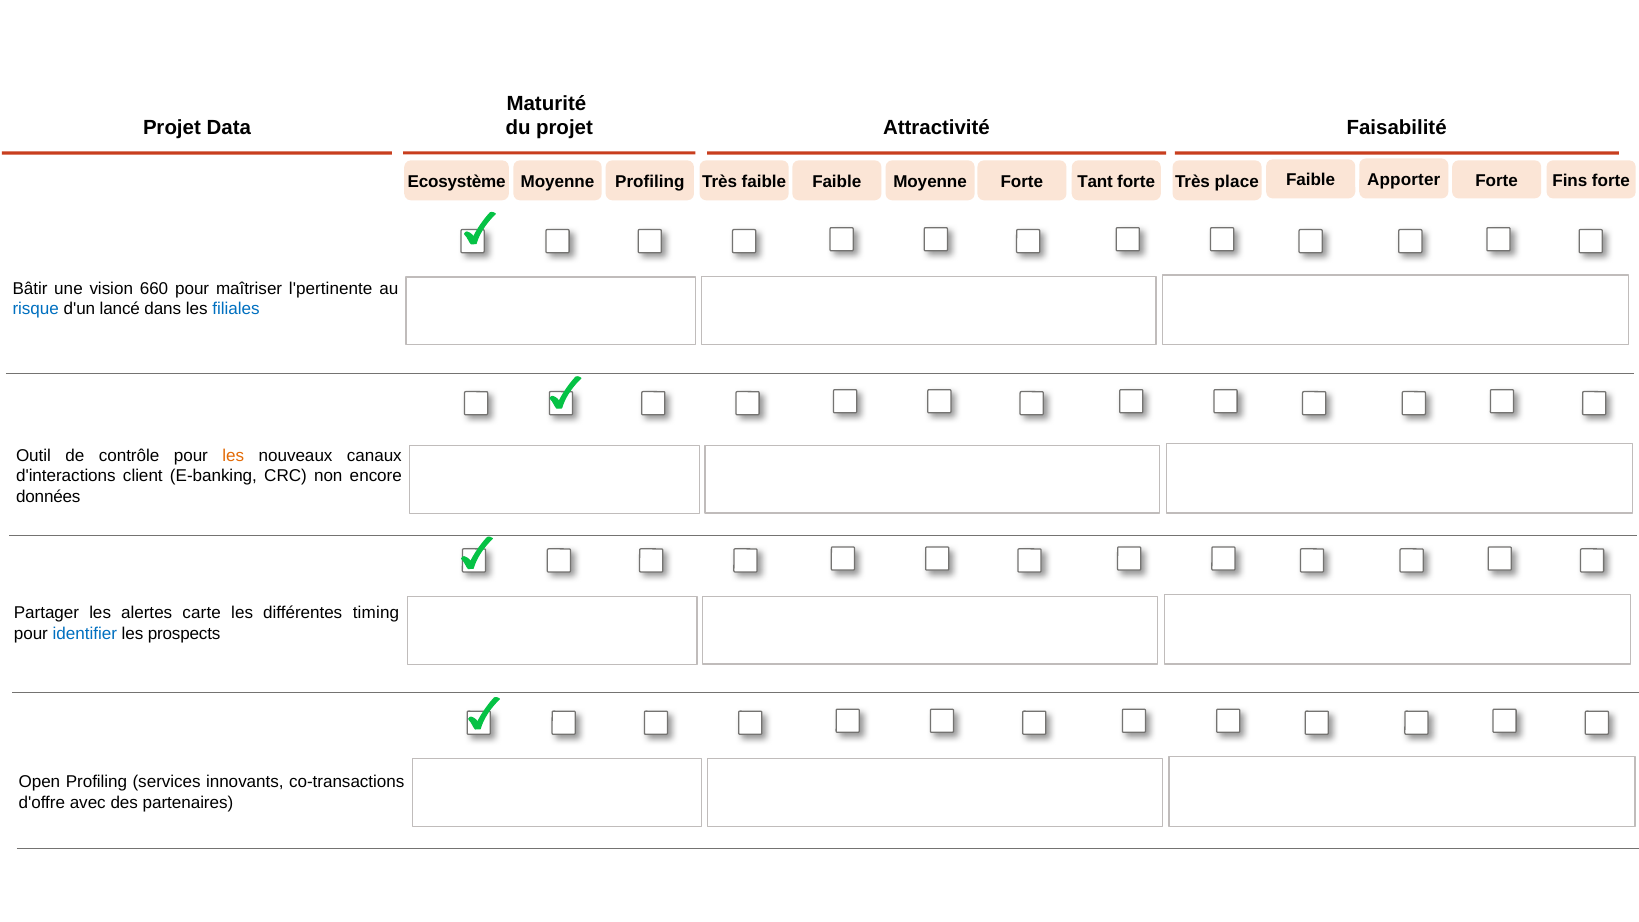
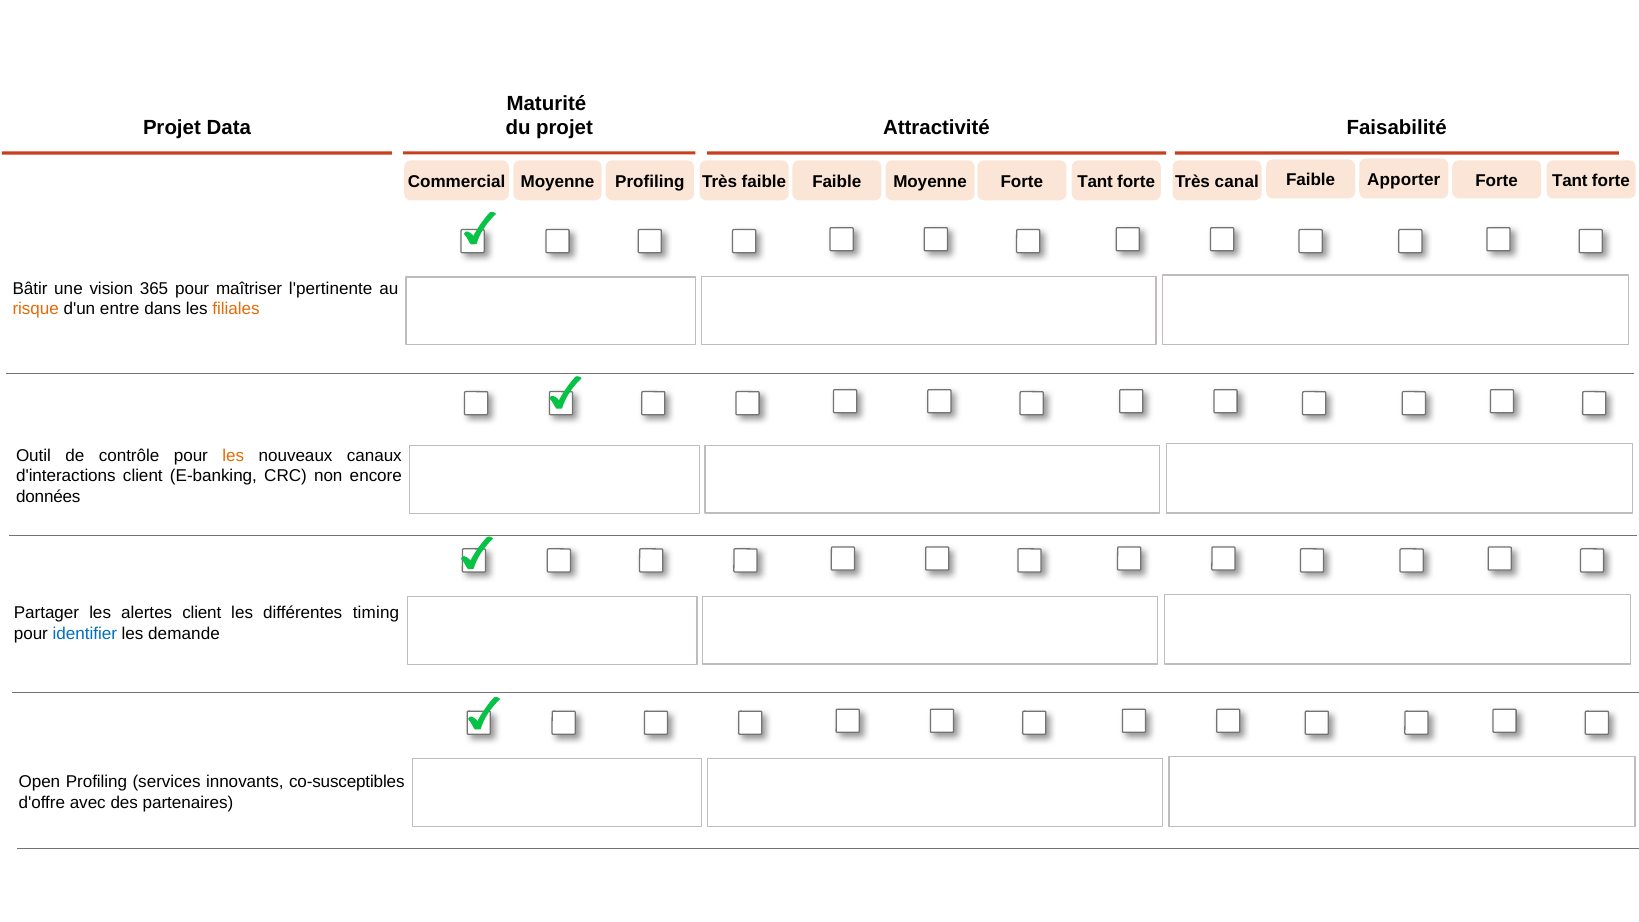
Ecosystème: Ecosystème -> Commercial
place: place -> canal
Fins at (1570, 180): Fins -> Tant
660: 660 -> 365
risque colour: blue -> orange
lancé: lancé -> entre
filiales colour: blue -> orange
alertes carte: carte -> client
prospects: prospects -> demande
co-transactions: co-transactions -> co-susceptibles
